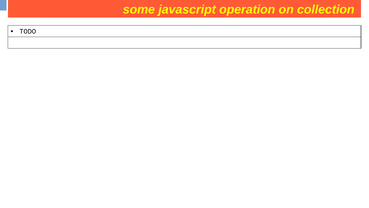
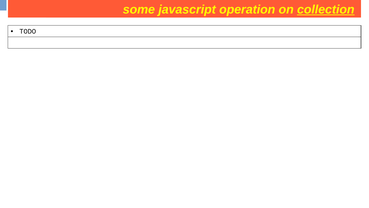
collection at (326, 10) underline: none -> present
